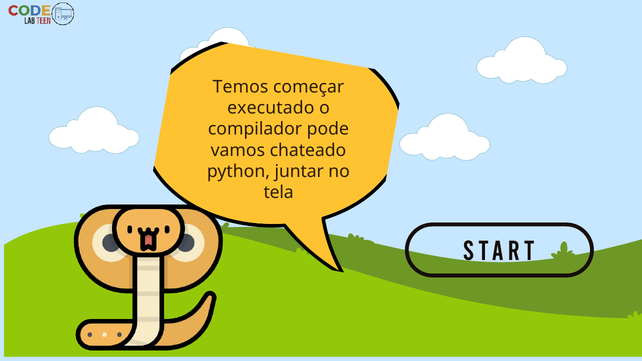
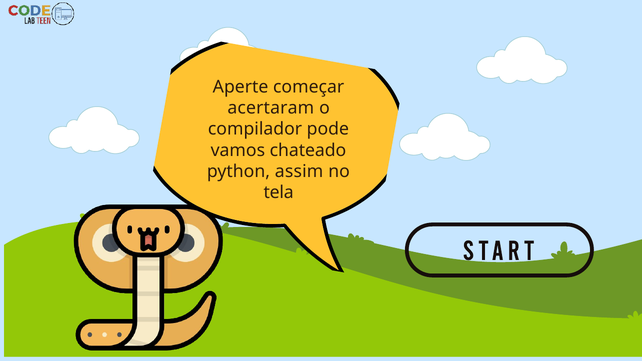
Temos: Temos -> Aperte
executado: executado -> acertaram
juntar: juntar -> assim
